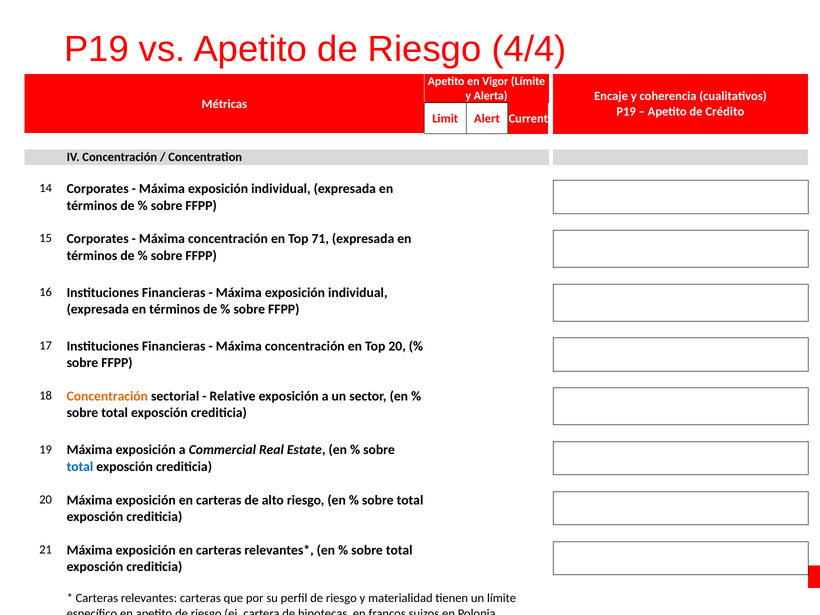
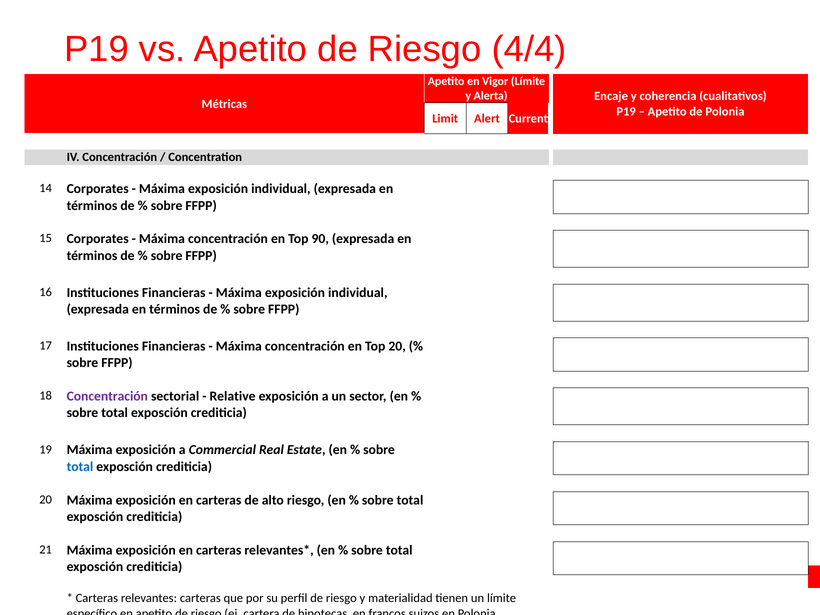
de Crédito: Crédito -> Polonia
71: 71 -> 90
Concentración at (107, 396) colour: orange -> purple
